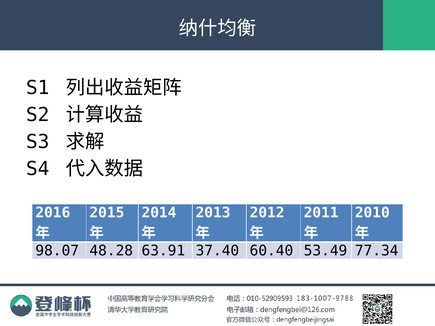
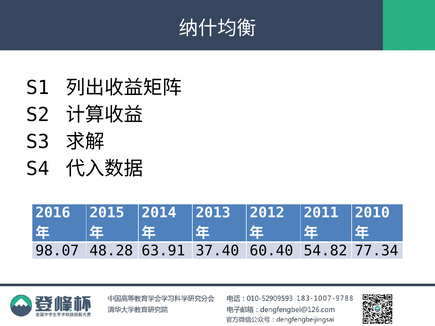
53.49: 53.49 -> 54.82
